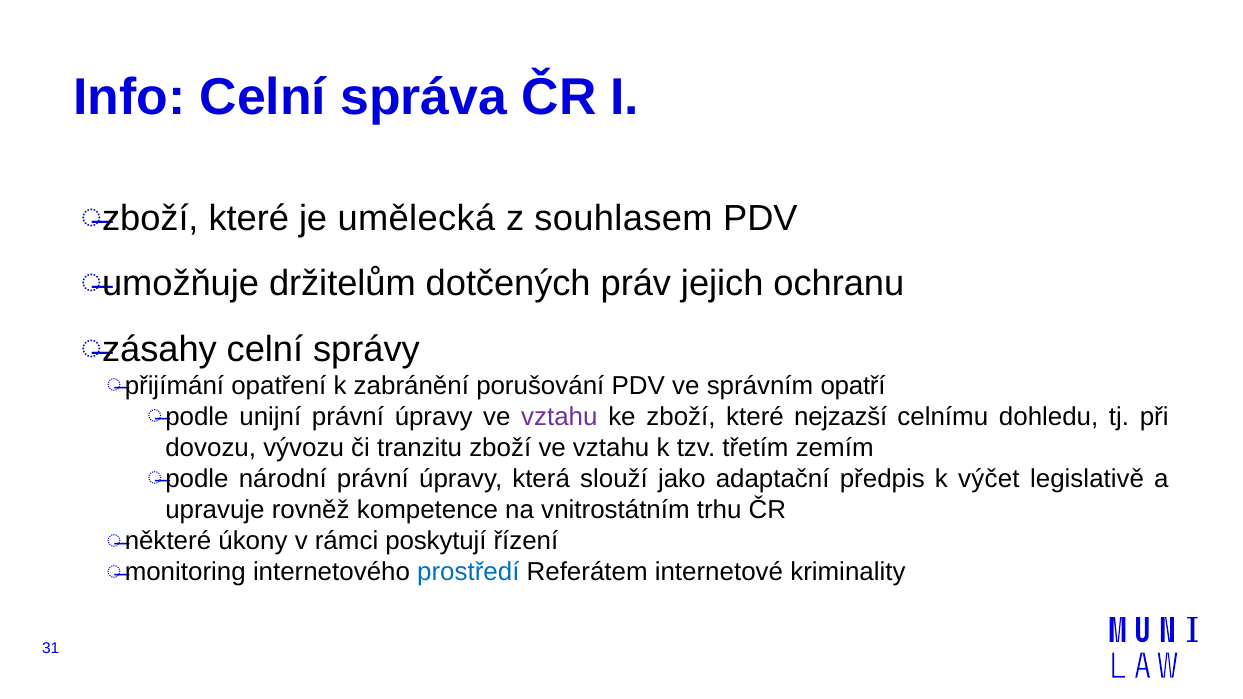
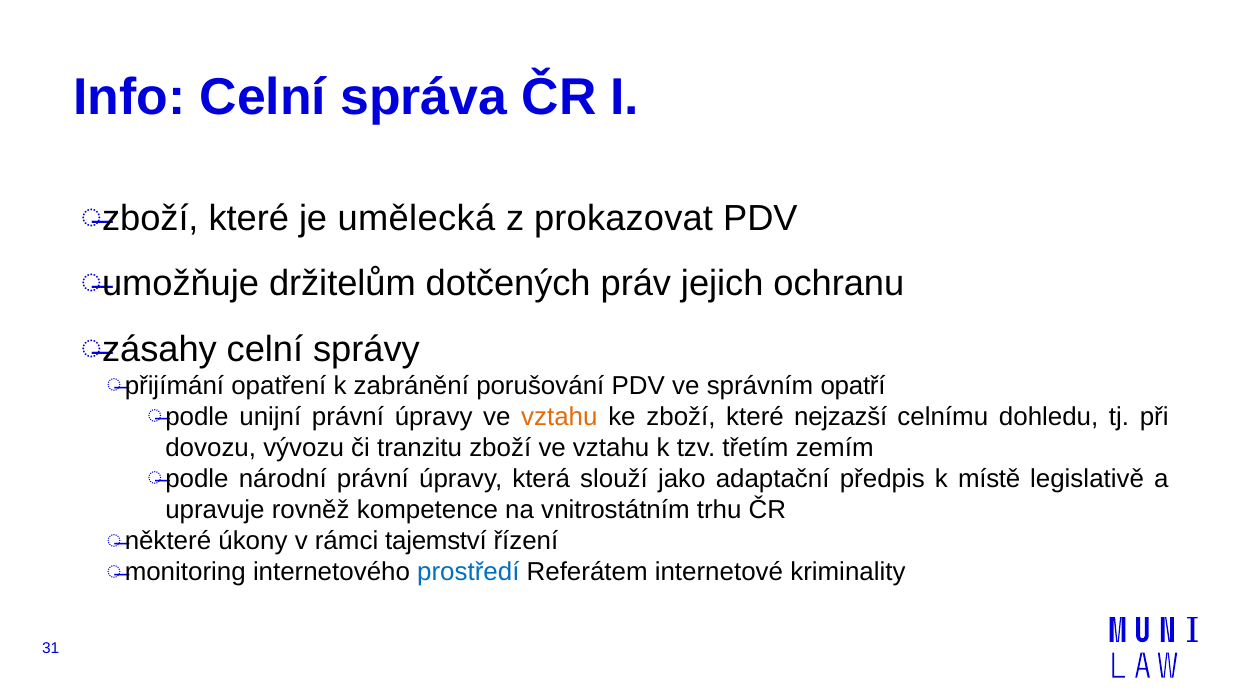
souhlasem: souhlasem -> prokazovat
vztahu at (559, 417) colour: purple -> orange
výčet: výčet -> místě
poskytují: poskytují -> tajemství
